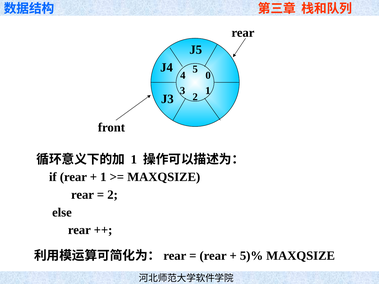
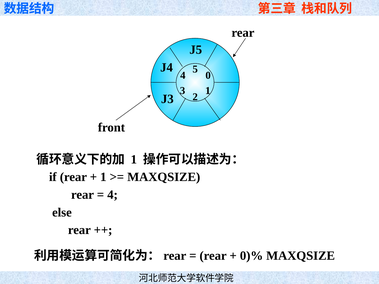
2 at (113, 195): 2 -> 4
5)%: 5)% -> 0)%
